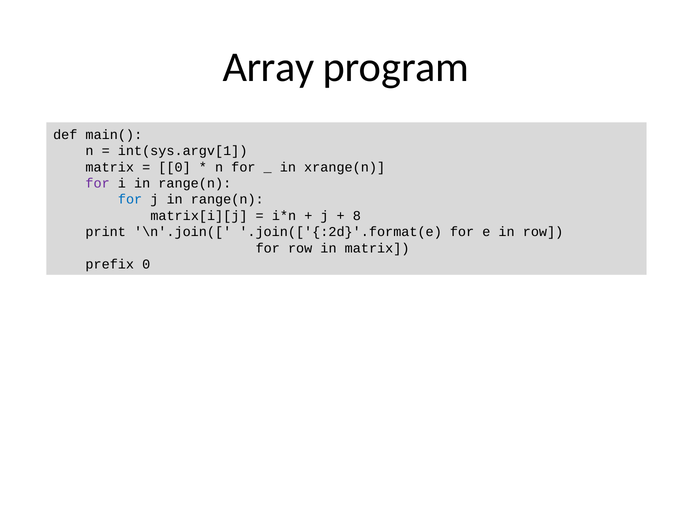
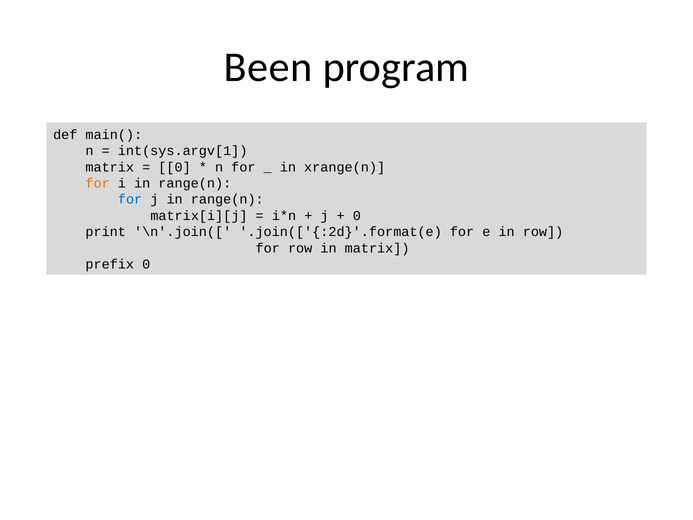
Array: Array -> Been
for at (98, 183) colour: purple -> orange
8 at (357, 216): 8 -> 0
